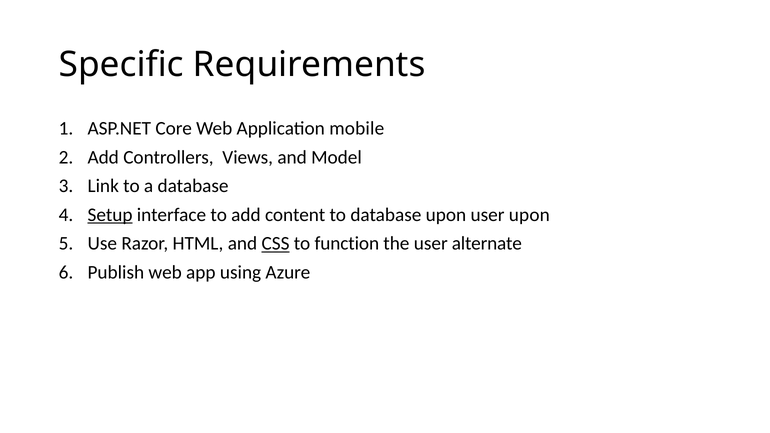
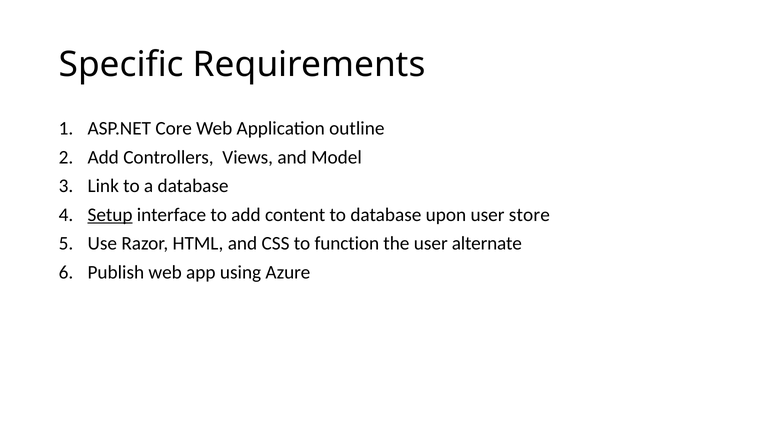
mobile: mobile -> outline
user upon: upon -> store
CSS underline: present -> none
